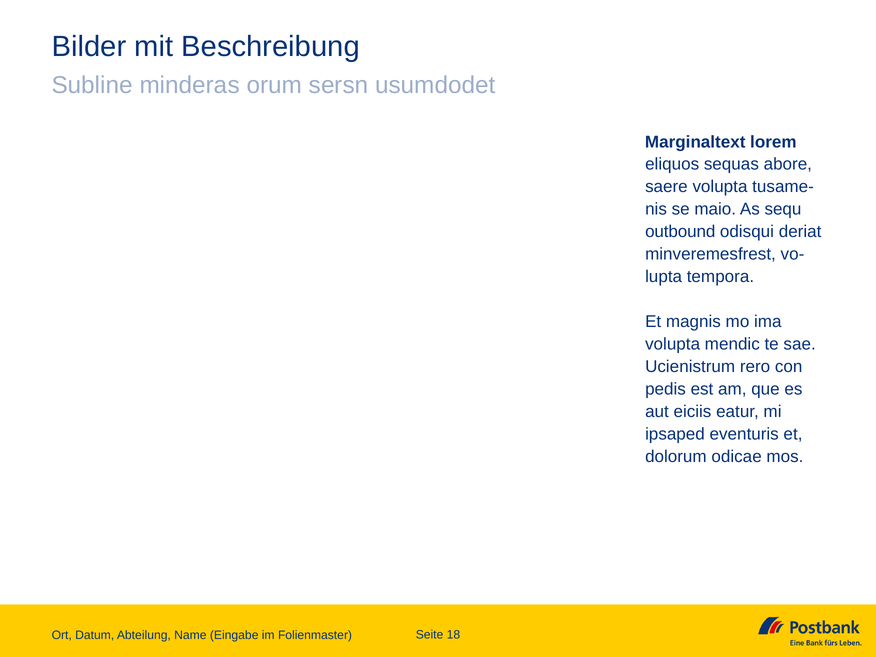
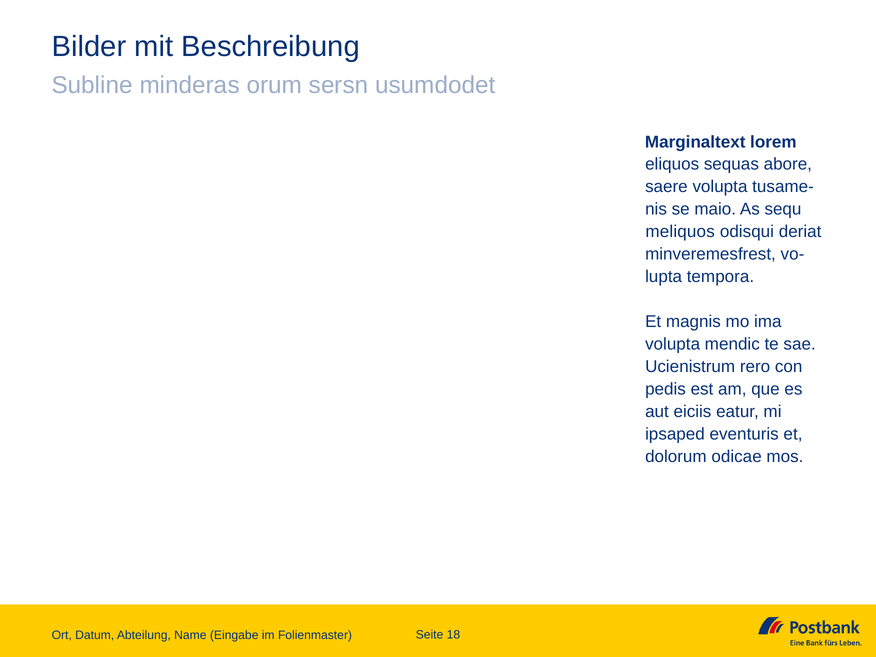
outbound: outbound -> meliquos
